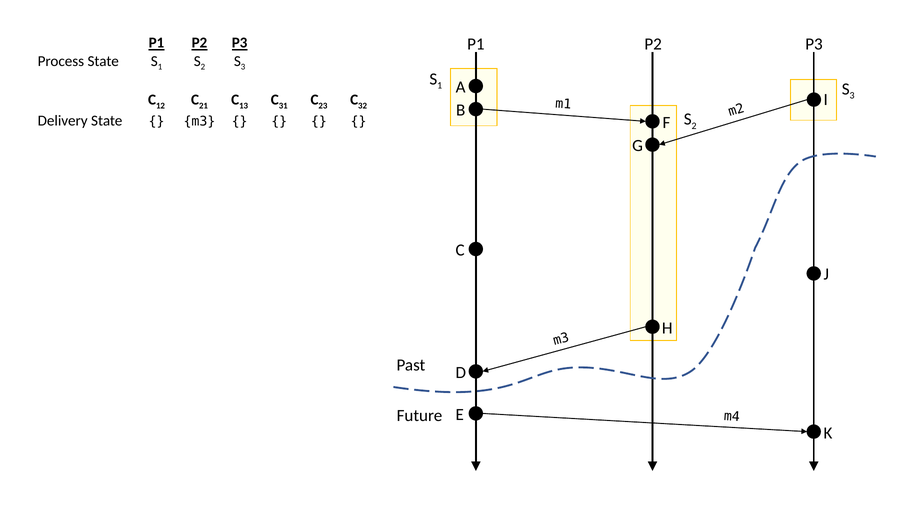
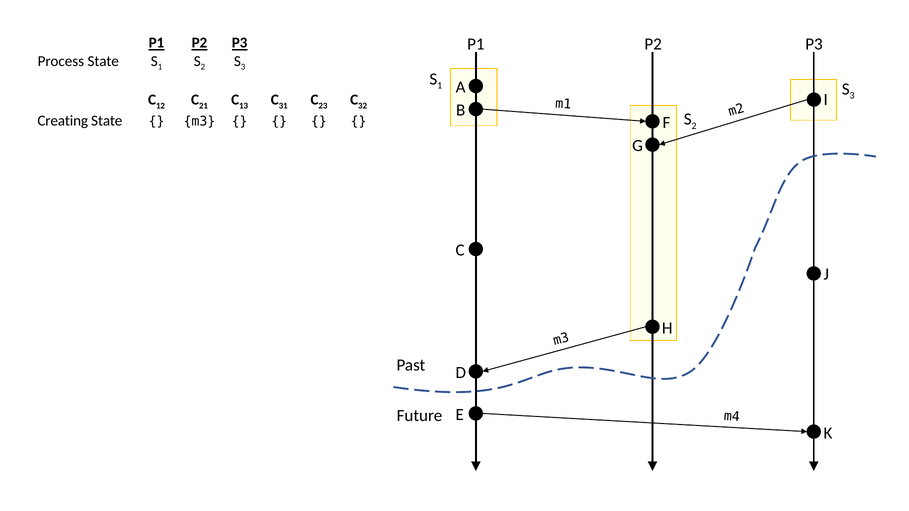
Delivery: Delivery -> Creating
